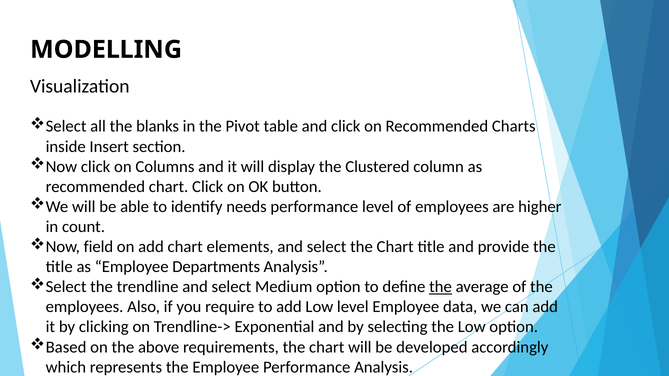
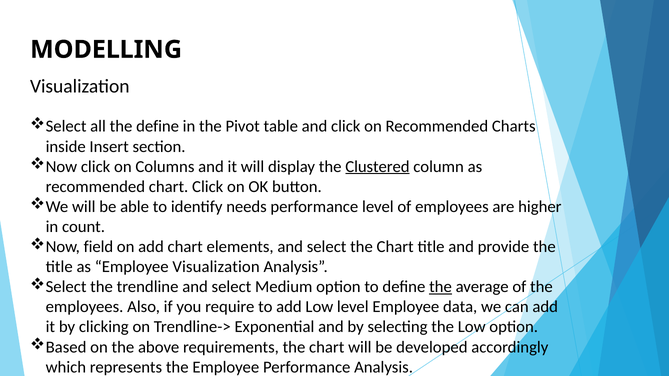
the blanks: blanks -> define
Clustered underline: none -> present
Employee Departments: Departments -> Visualization
